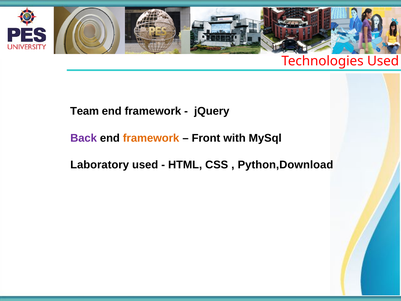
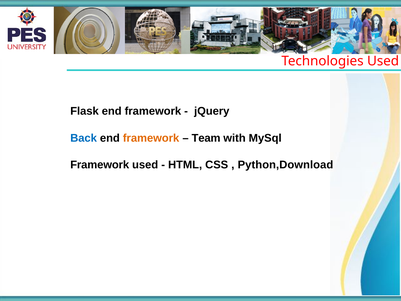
Team: Team -> Flask
Back colour: purple -> blue
Front: Front -> Team
Laboratory at (100, 165): Laboratory -> Framework
